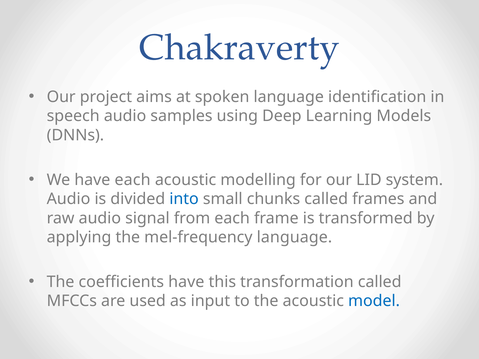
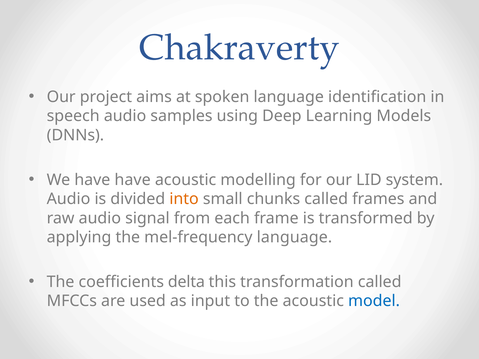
have each: each -> have
into colour: blue -> orange
coefficients have: have -> delta
